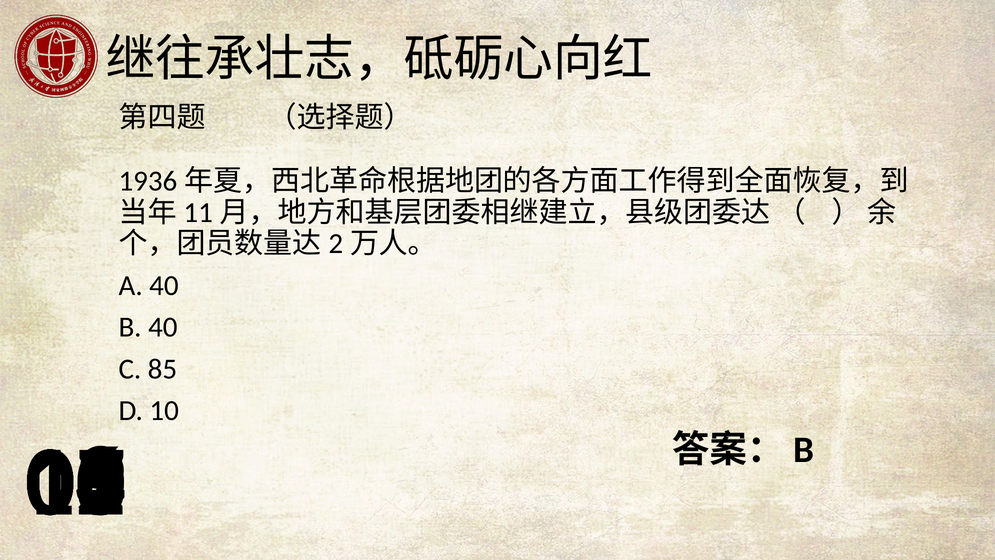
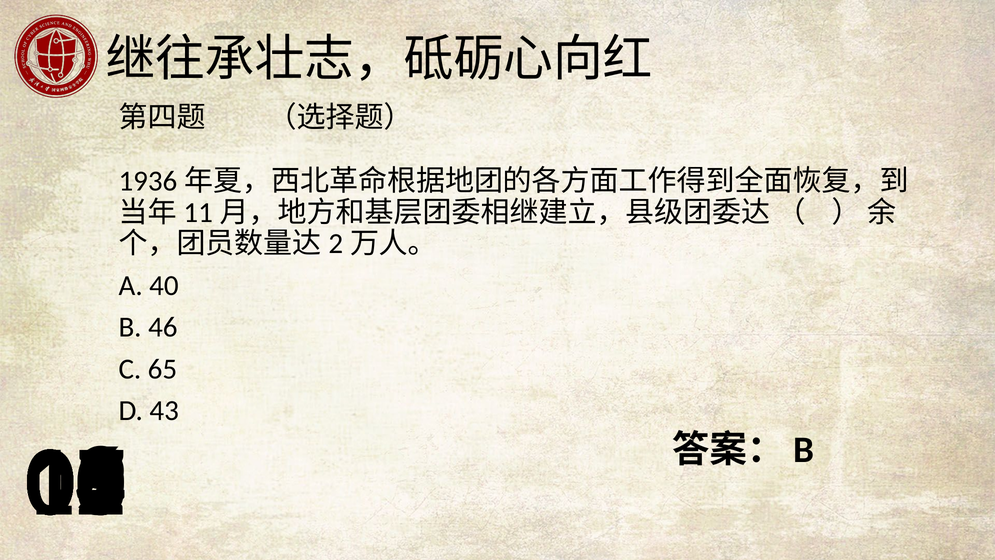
B 40: 40 -> 46
85: 85 -> 65
D 10: 10 -> 43
